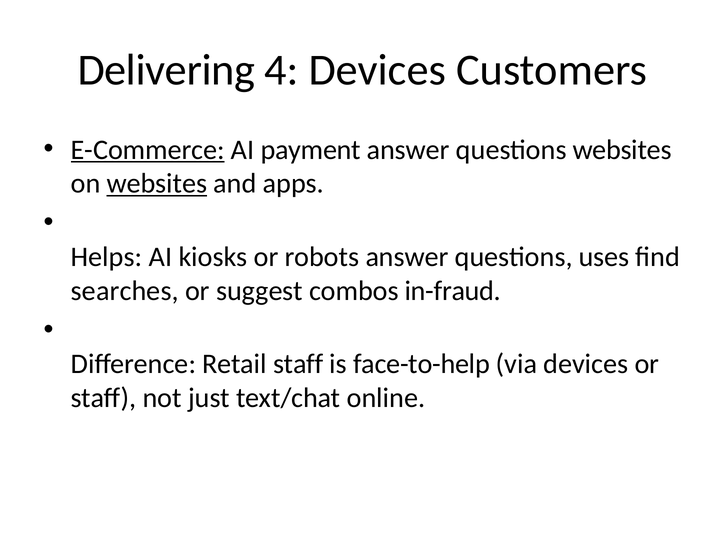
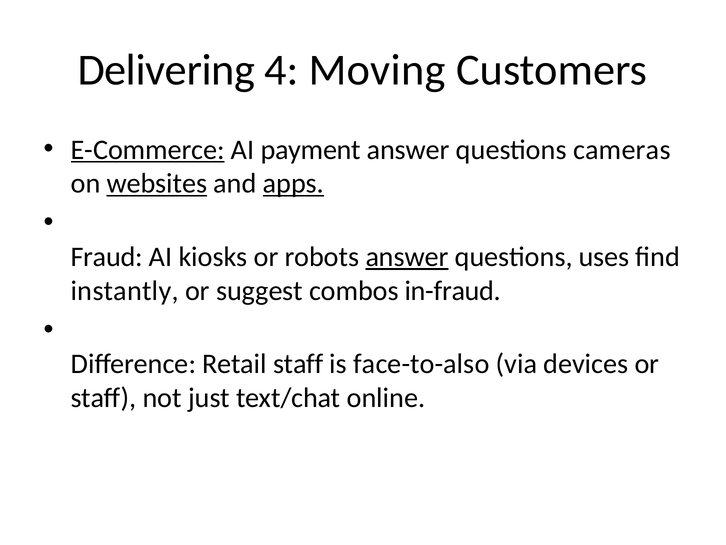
4 Devices: Devices -> Moving
questions websites: websites -> cameras
apps underline: none -> present
Helps: Helps -> Fraud
answer at (407, 257) underline: none -> present
searches: searches -> instantly
face-to-help: face-to-help -> face-to-also
